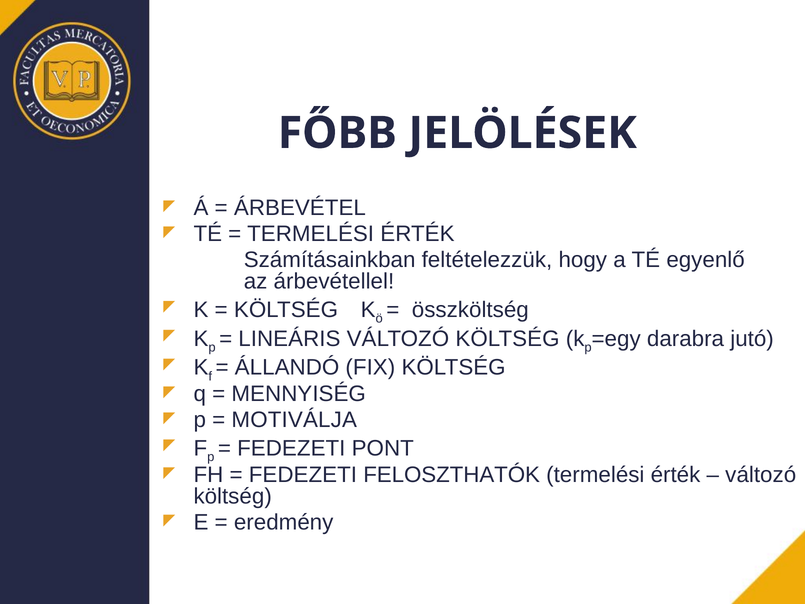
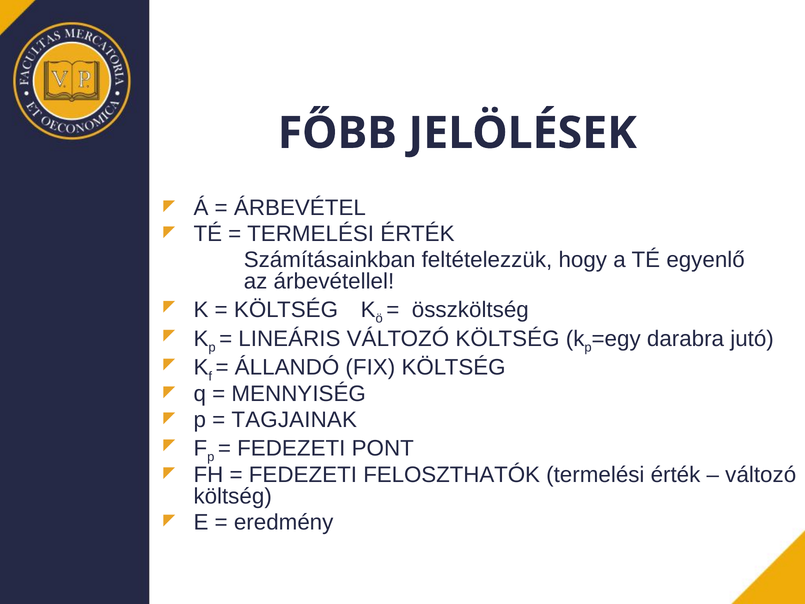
MOTIVÁLJA: MOTIVÁLJA -> TAGJAINAK
